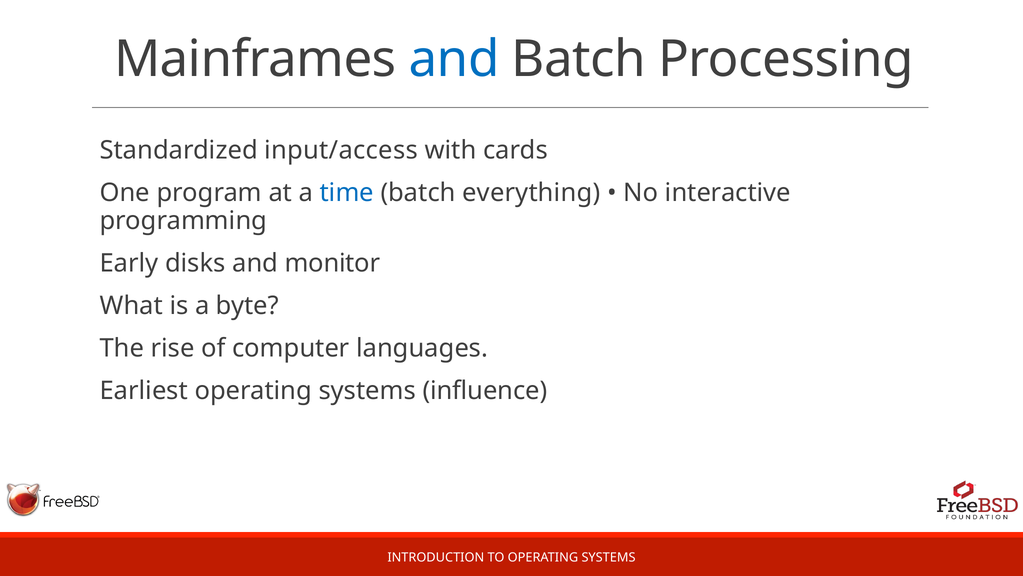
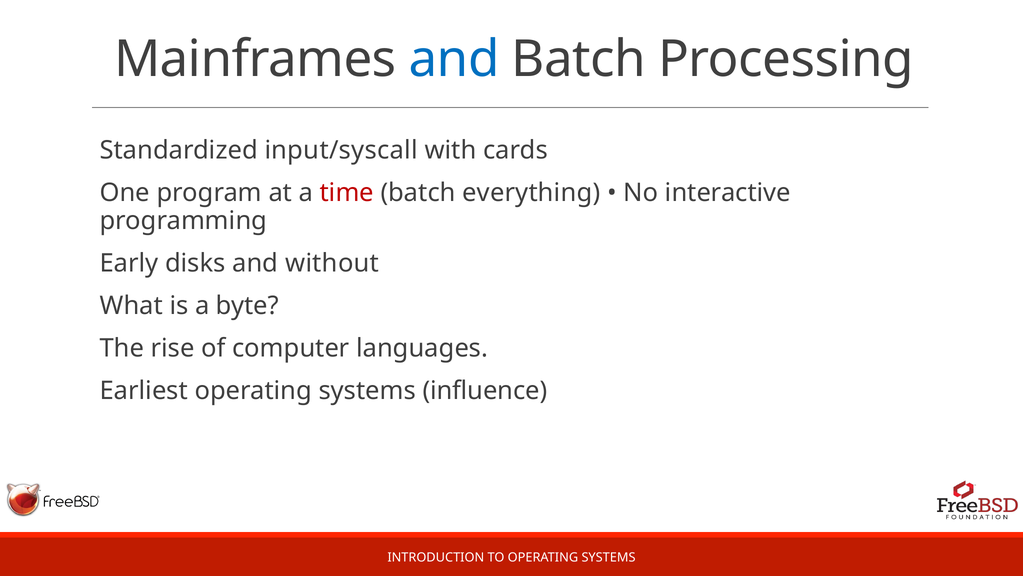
input/access: input/access -> input/syscall
time colour: blue -> red
monitor: monitor -> without
